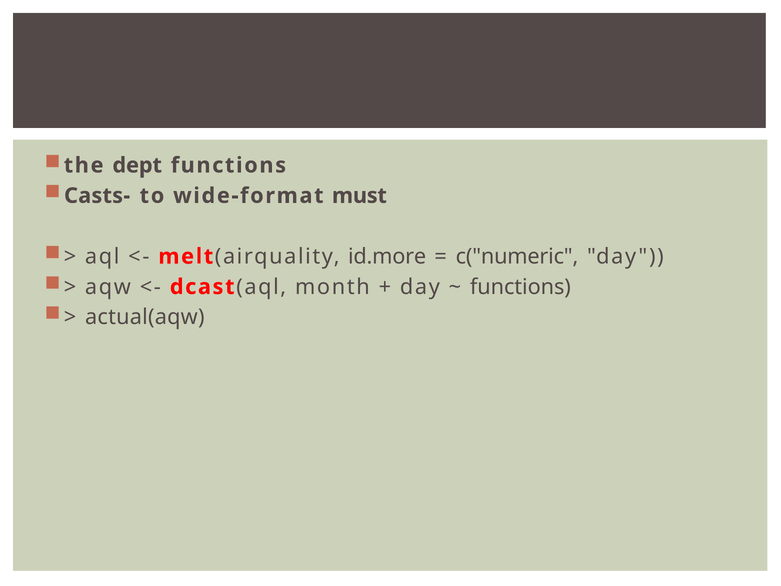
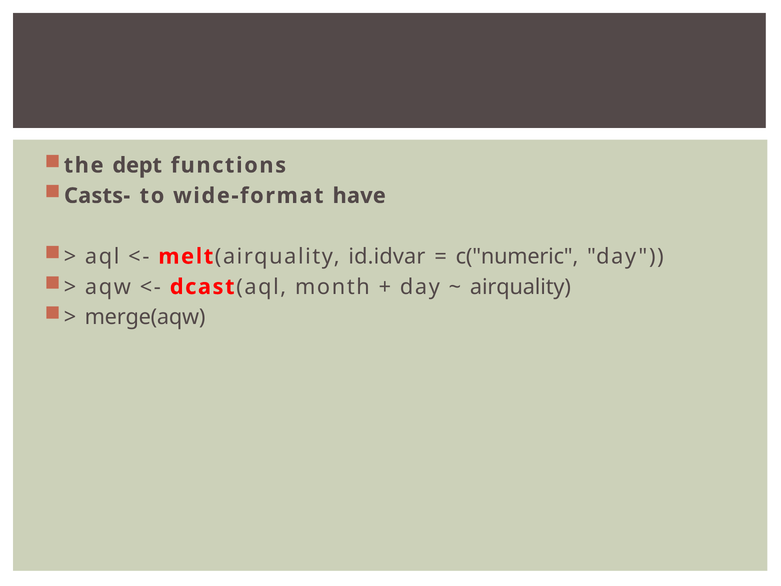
must: must -> have
id.more: id.more -> id.idvar
functions at (520, 287): functions -> airquality
actual(aqw: actual(aqw -> merge(aqw
